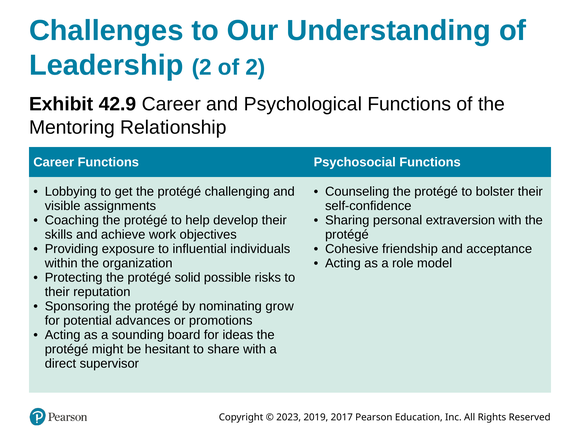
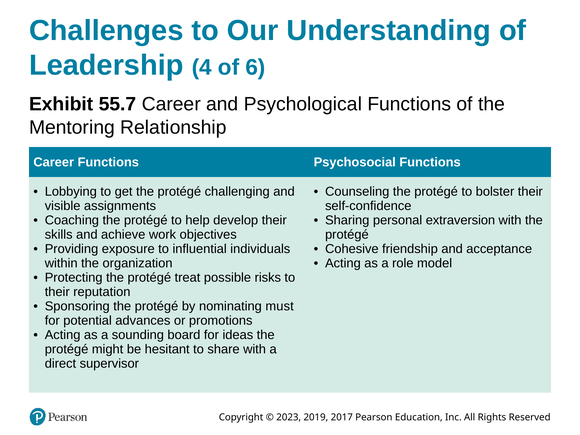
Leadership 2: 2 -> 4
of 2: 2 -> 6
42.9: 42.9 -> 55.7
solid: solid -> treat
grow: grow -> must
